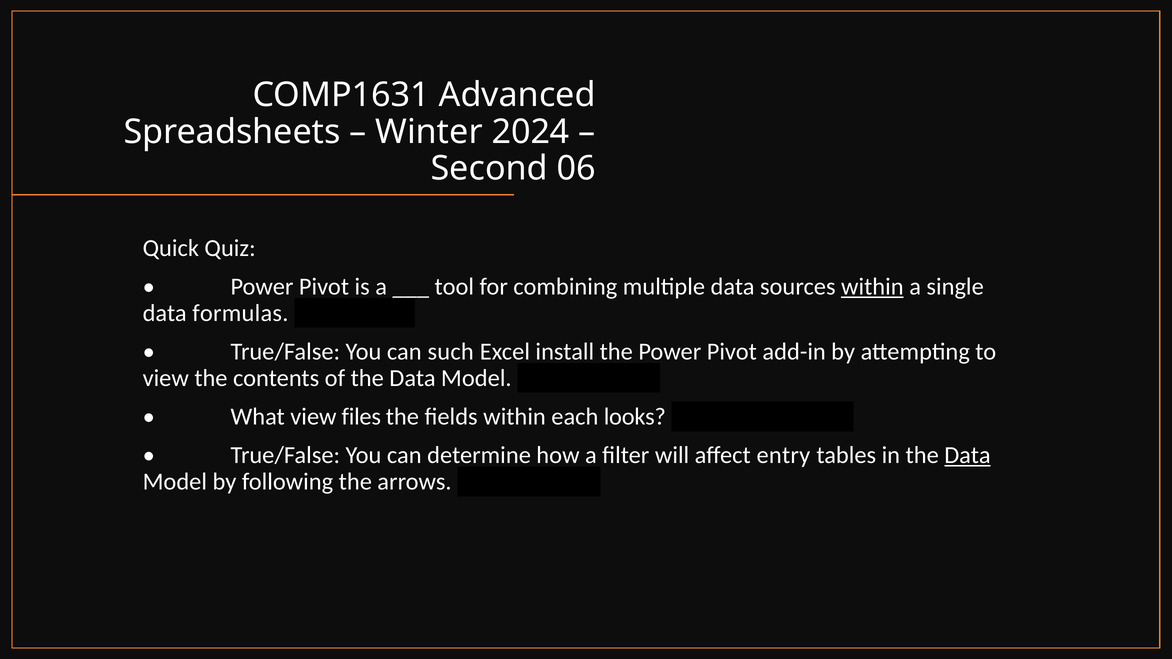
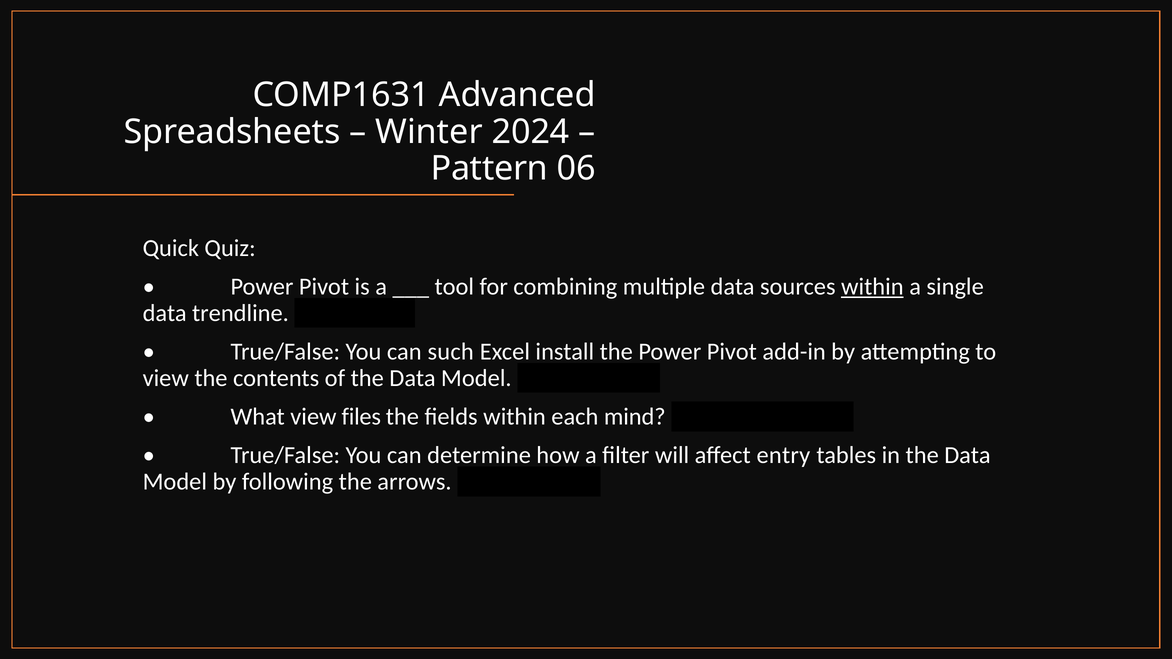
Second: Second -> Pattern
formulas: formulas -> trendline
looks: looks -> mind
Data at (967, 455) underline: present -> none
